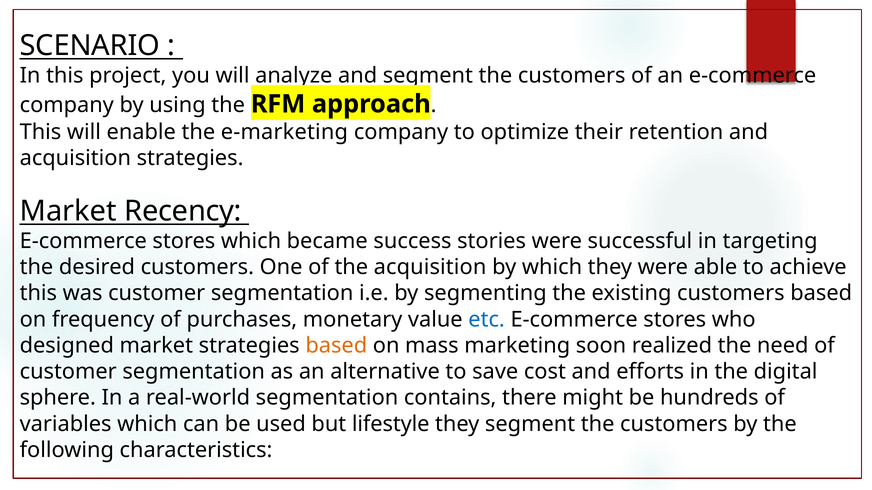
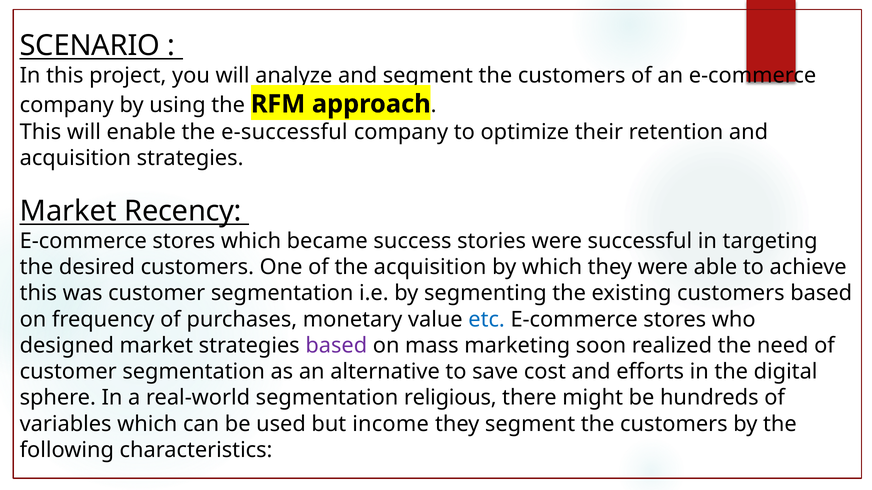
e-marketing: e-marketing -> e-successful
based at (336, 346) colour: orange -> purple
contains: contains -> religious
lifestyle: lifestyle -> income
